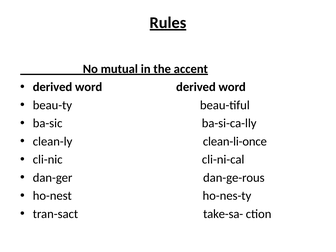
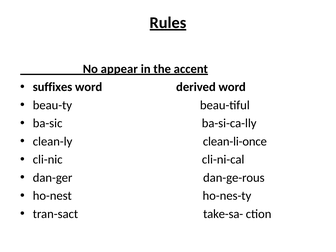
mutual: mutual -> appear
derived at (52, 87): derived -> suffixes
